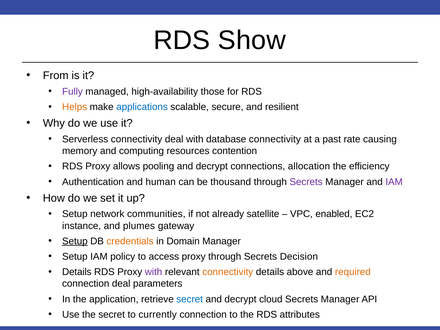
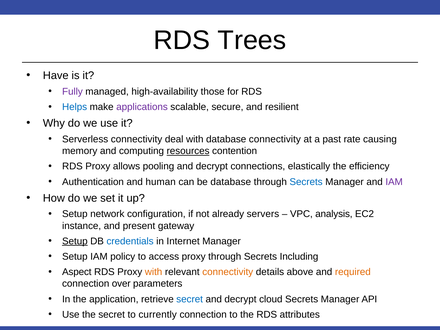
Show: Show -> Trees
From: From -> Have
Helps colour: orange -> blue
applications colour: blue -> purple
resources underline: none -> present
allocation: allocation -> elastically
be thousand: thousand -> database
Secrets at (306, 182) colour: purple -> blue
communities: communities -> configuration
satellite: satellite -> servers
enabled: enabled -> analysis
plumes: plumes -> present
credentials colour: orange -> blue
Domain: Domain -> Internet
Decision: Decision -> Including
Details at (77, 272): Details -> Aspect
with at (154, 272) colour: purple -> orange
connection deal: deal -> over
